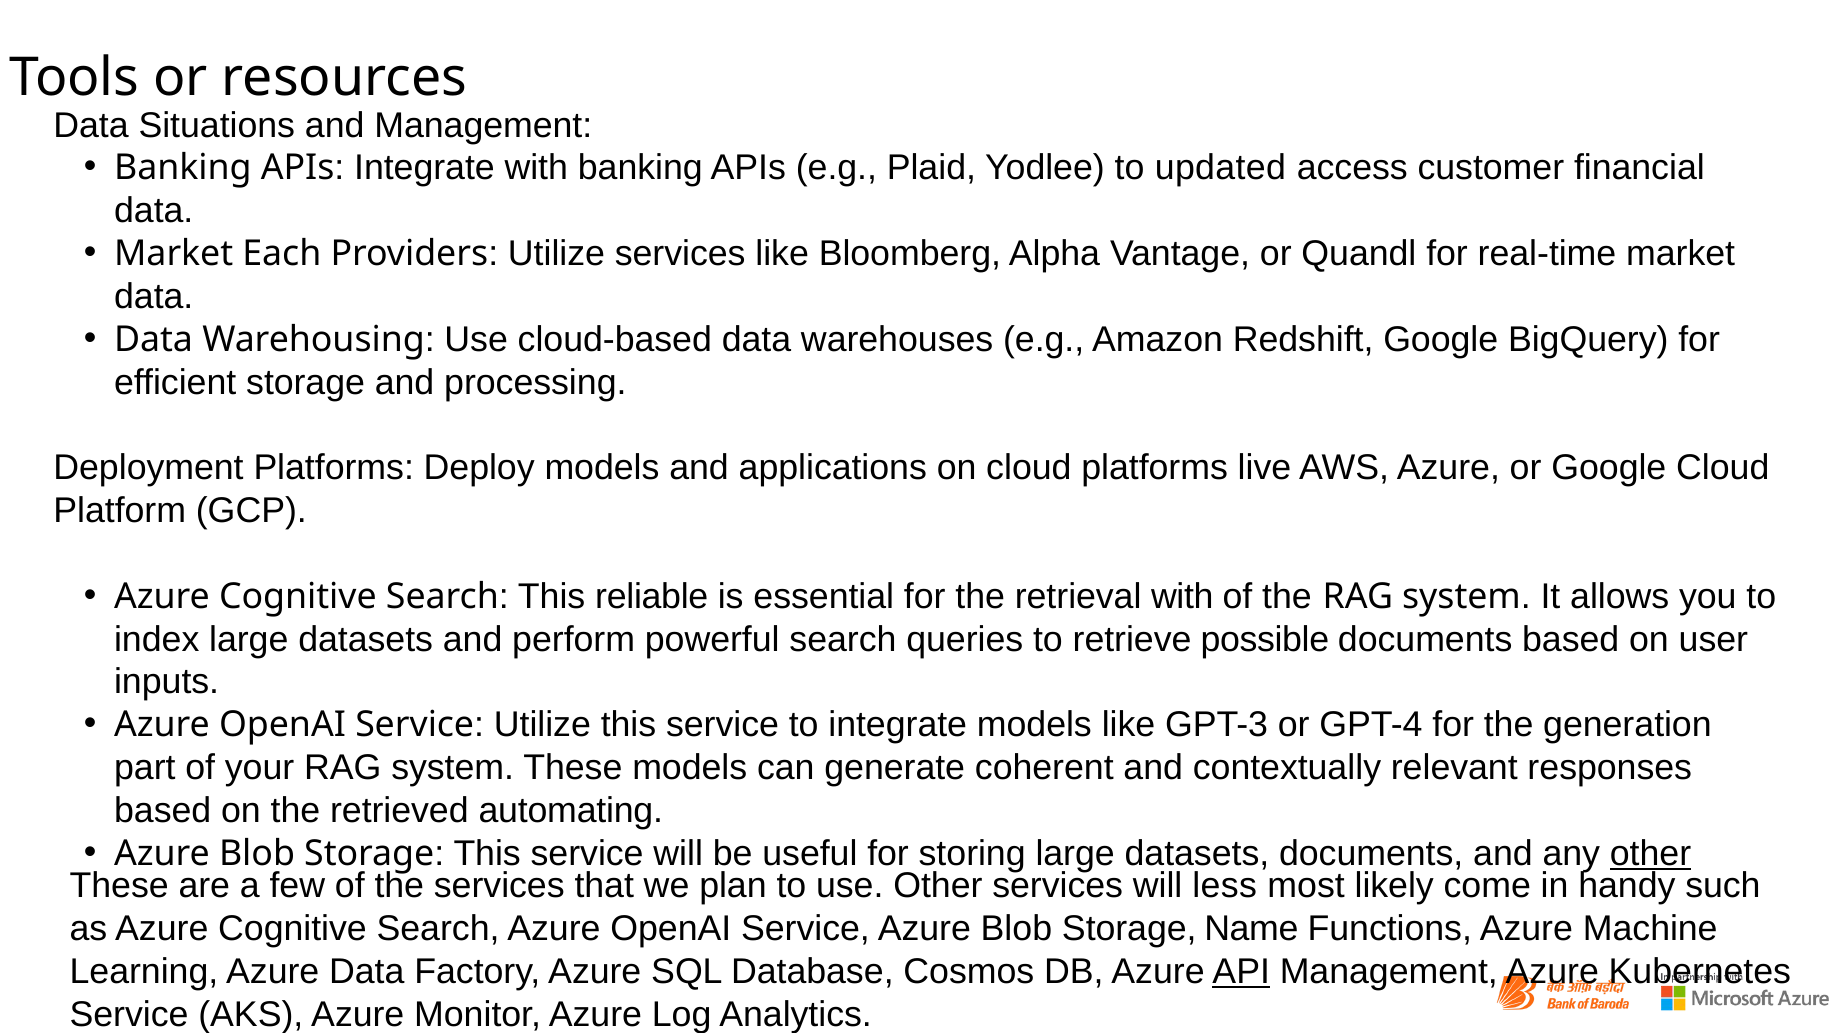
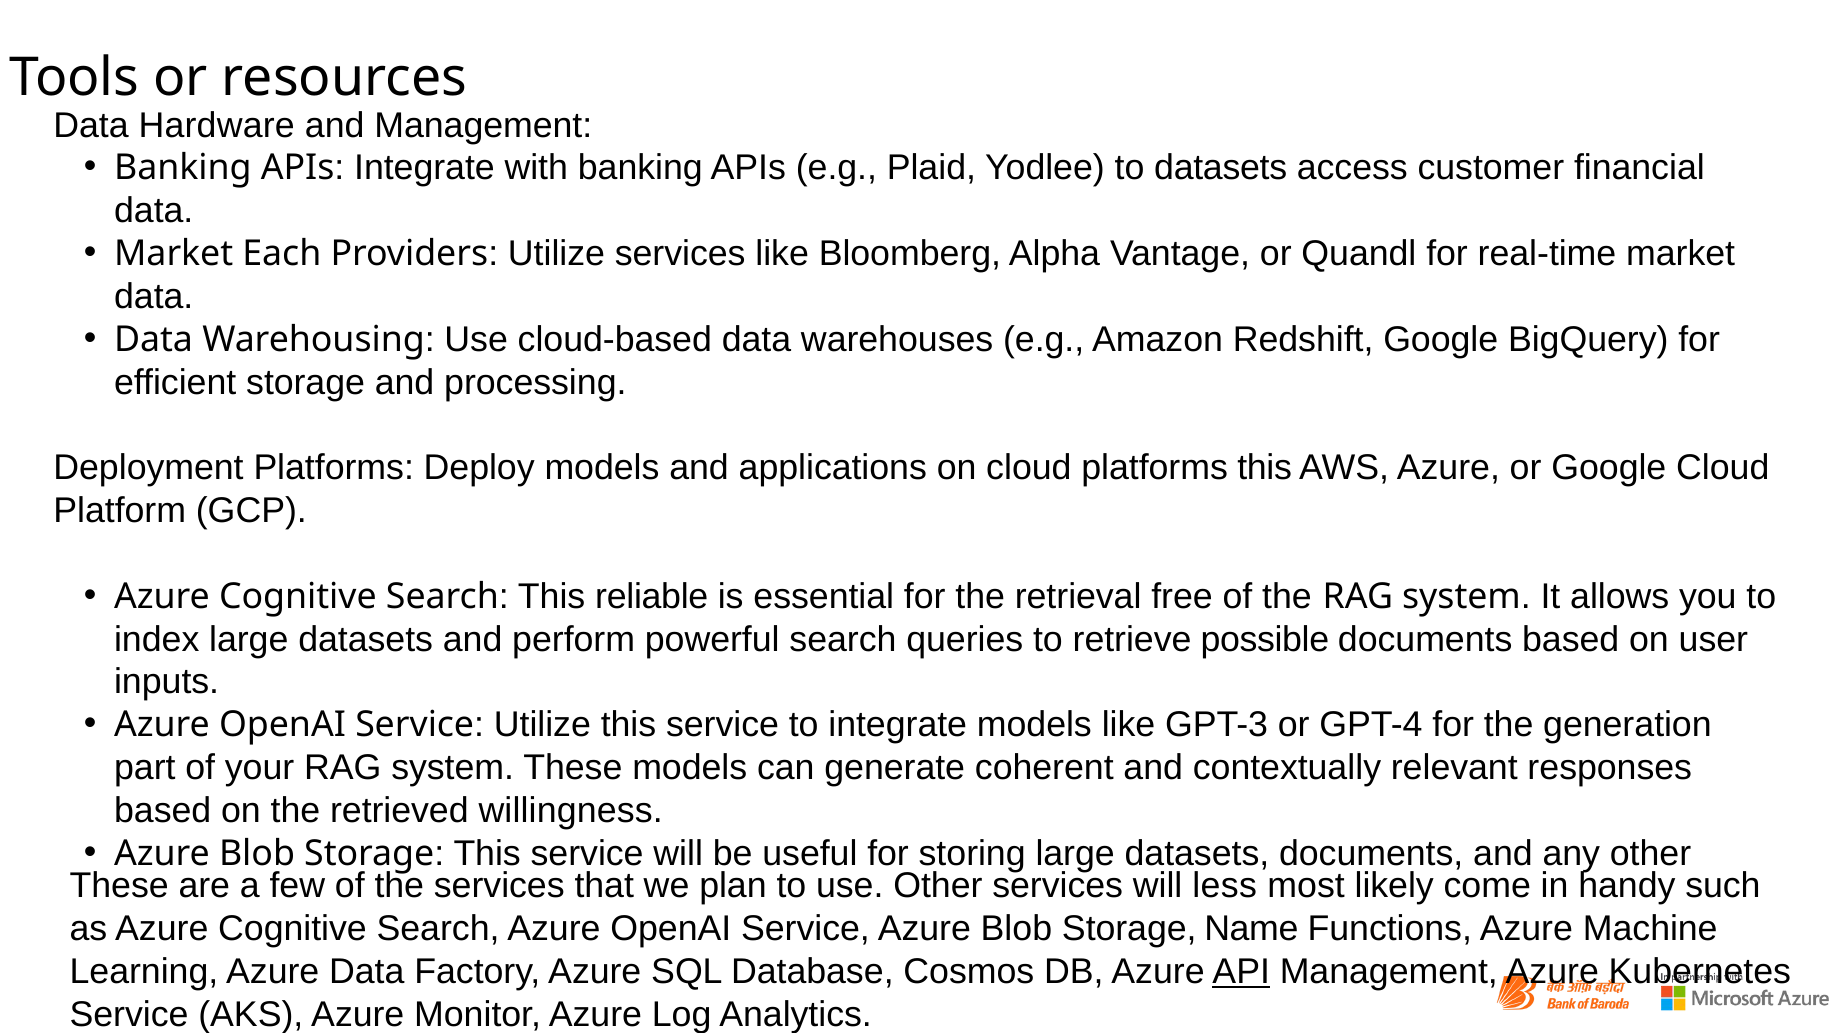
Situations: Situations -> Hardware
to updated: updated -> datasets
platforms live: live -> this
retrieval with: with -> free
automating: automating -> willingness
other at (1651, 854) underline: present -> none
